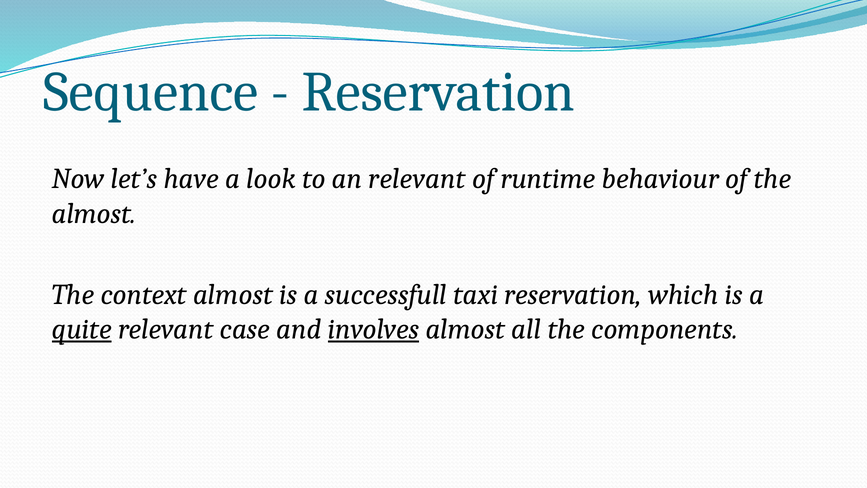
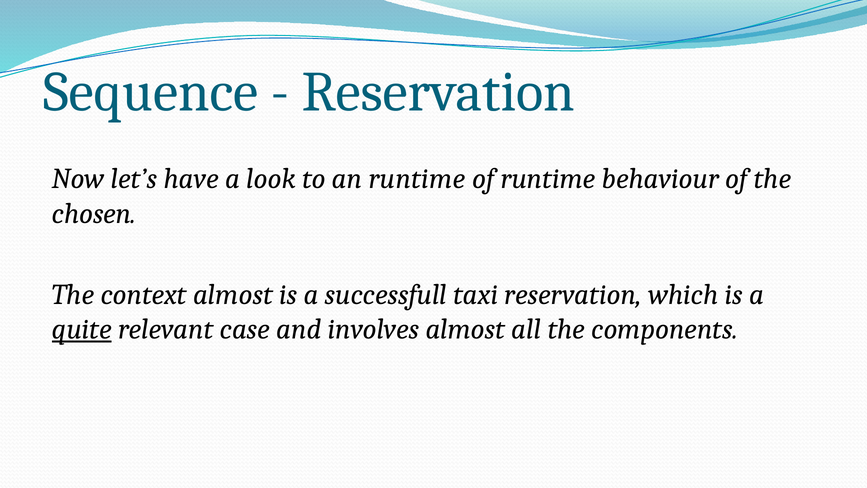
an relevant: relevant -> runtime
almost at (94, 213): almost -> chosen
involves underline: present -> none
